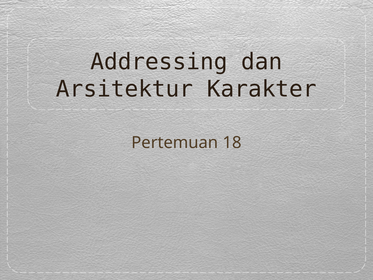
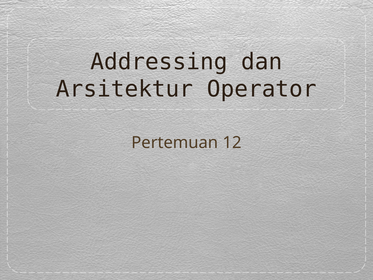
Karakter: Karakter -> Operator
18: 18 -> 12
